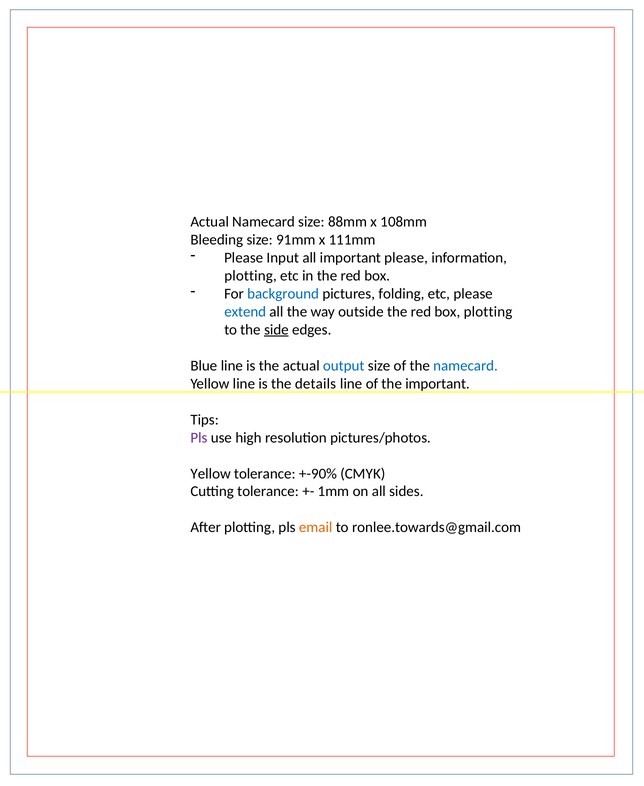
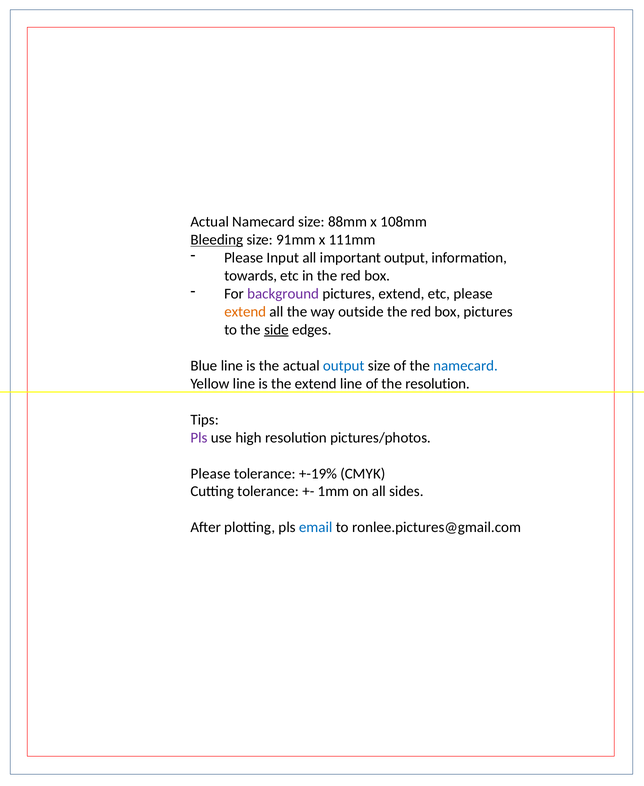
Bleeding underline: none -> present
important please: please -> output
plotting at (251, 276): plotting -> towards
background colour: blue -> purple
pictures folding: folding -> extend
extend at (245, 312) colour: blue -> orange
box plotting: plotting -> pictures
the details: details -> extend
the important: important -> resolution
Yellow at (211, 473): Yellow -> Please
+-90%: +-90% -> +-19%
email colour: orange -> blue
ronlee.towards@gmail.com: ronlee.towards@gmail.com -> ronlee.pictures@gmail.com
